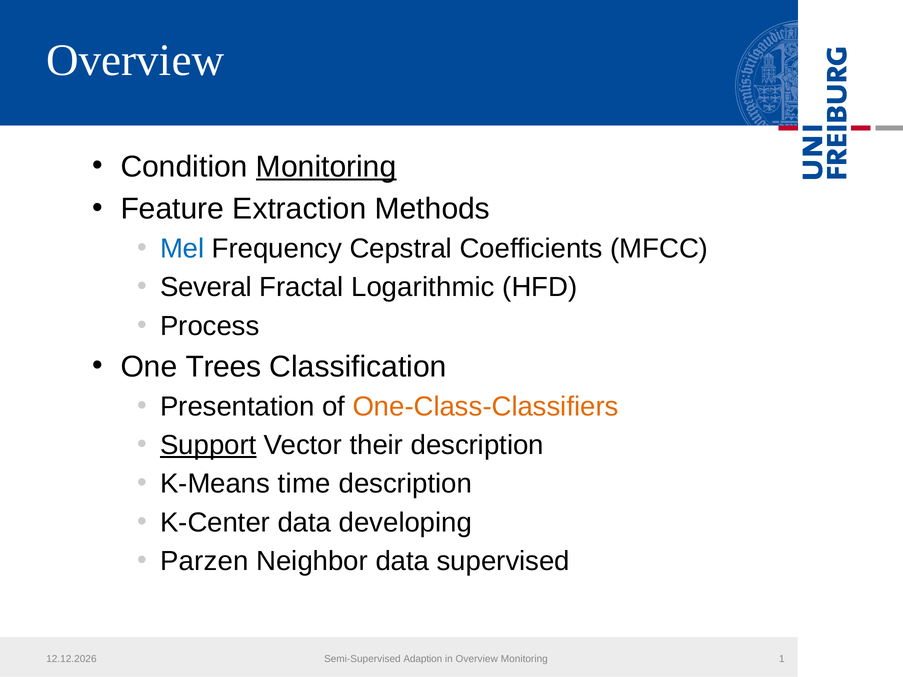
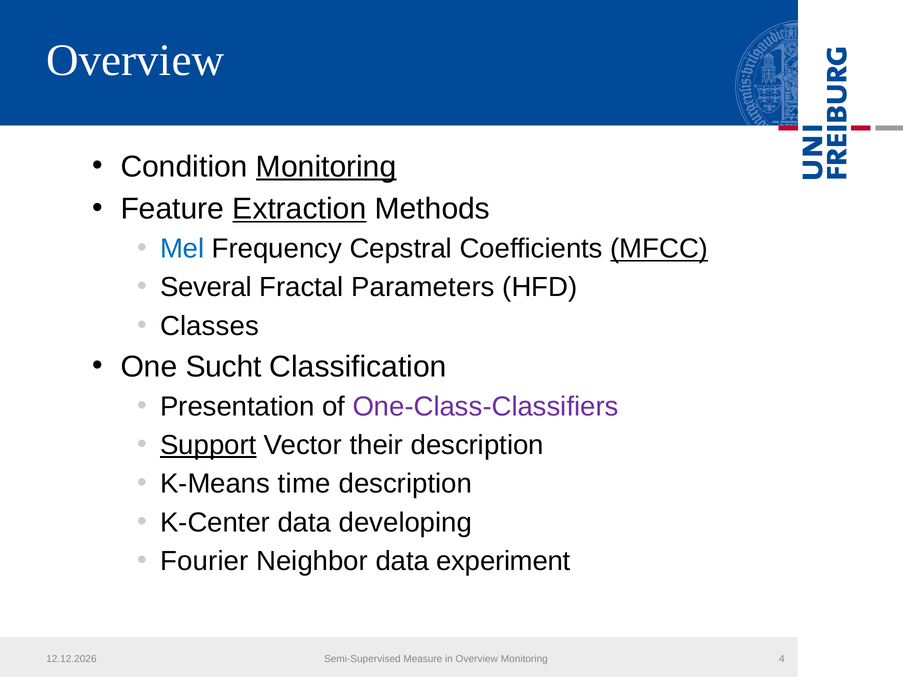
Extraction underline: none -> present
MFCC underline: none -> present
Logarithmic: Logarithmic -> Parameters
Process: Process -> Classes
Trees: Trees -> Sucht
One-Class-Classifiers colour: orange -> purple
Parzen: Parzen -> Fourier
supervised: supervised -> experiment
Adaption: Adaption -> Measure
1: 1 -> 4
